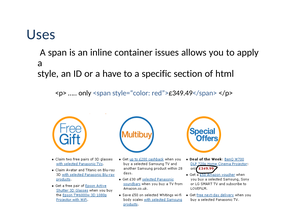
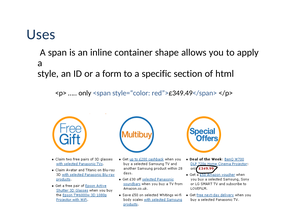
issues: issues -> shape
have: have -> form
